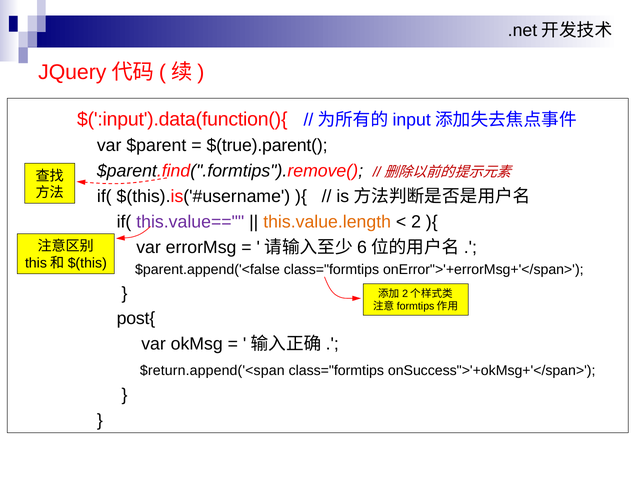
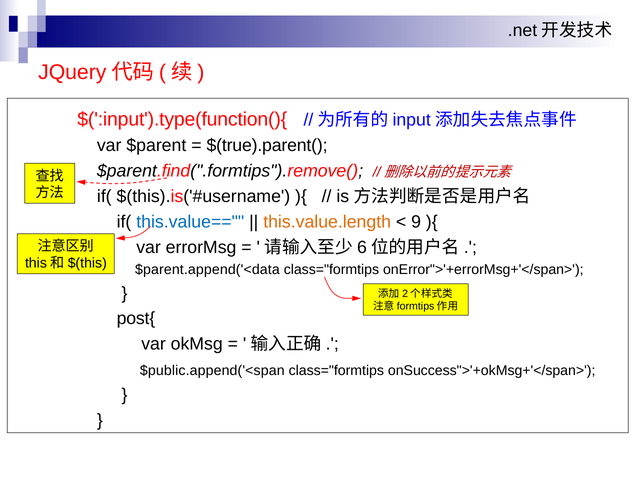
$(':input').data(function(){: $(':input').data(function(){ -> $(':input').type(function(){
this.value== colour: purple -> blue
2: 2 -> 9
$parent.append('<false: $parent.append('<false -> $parent.append('<data
$return.append('<span: $return.append('<span -> $public.append('<span
